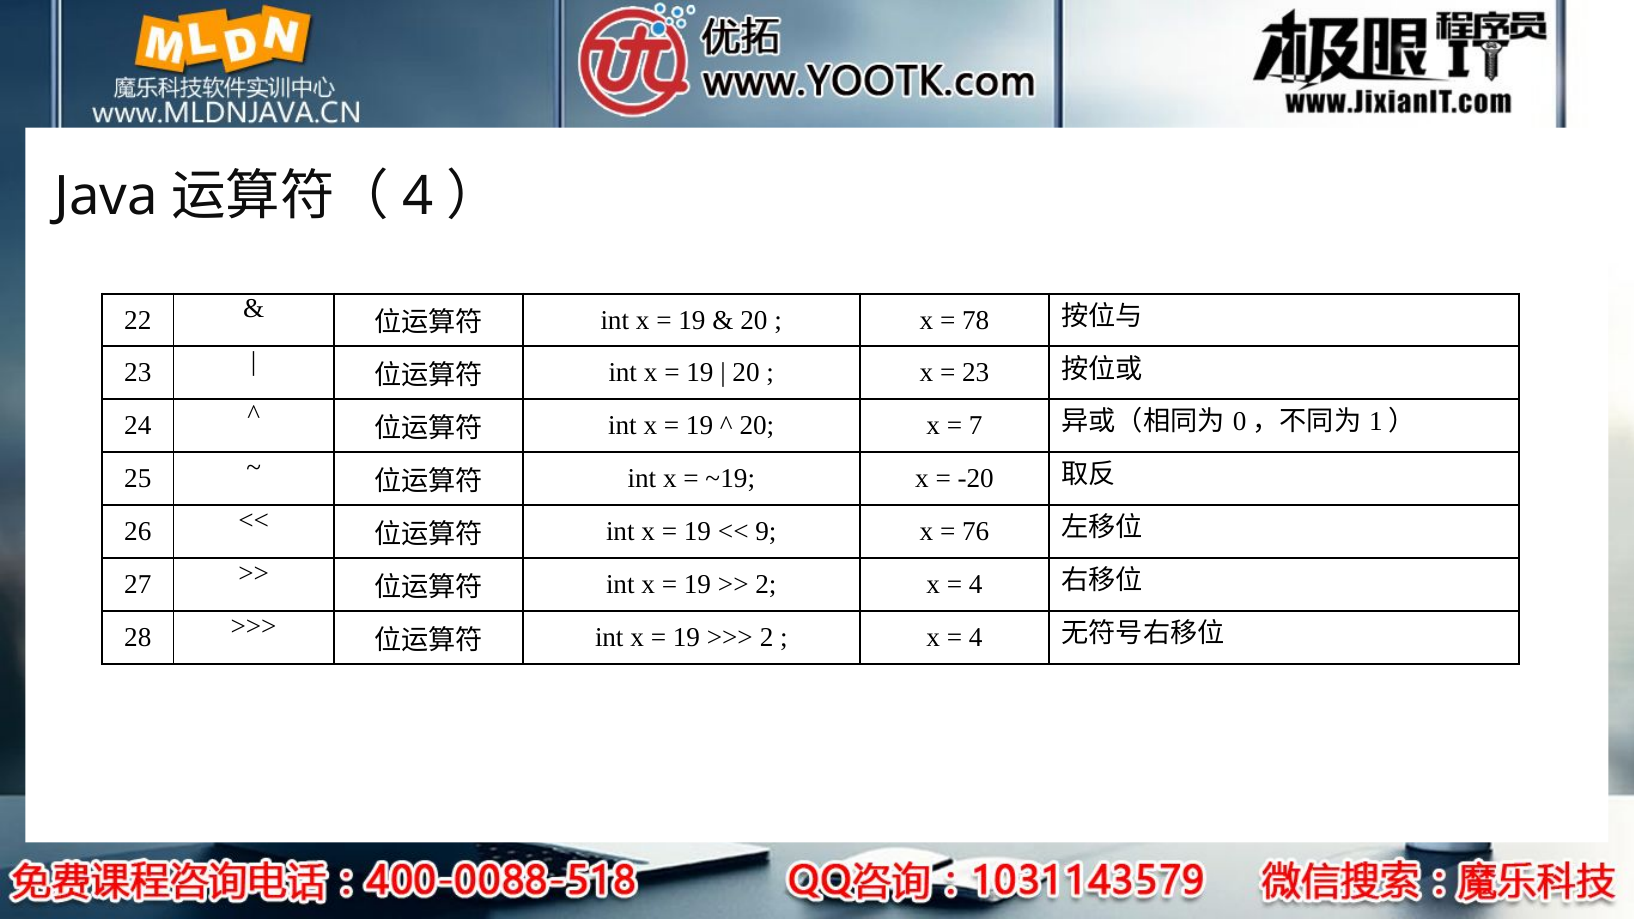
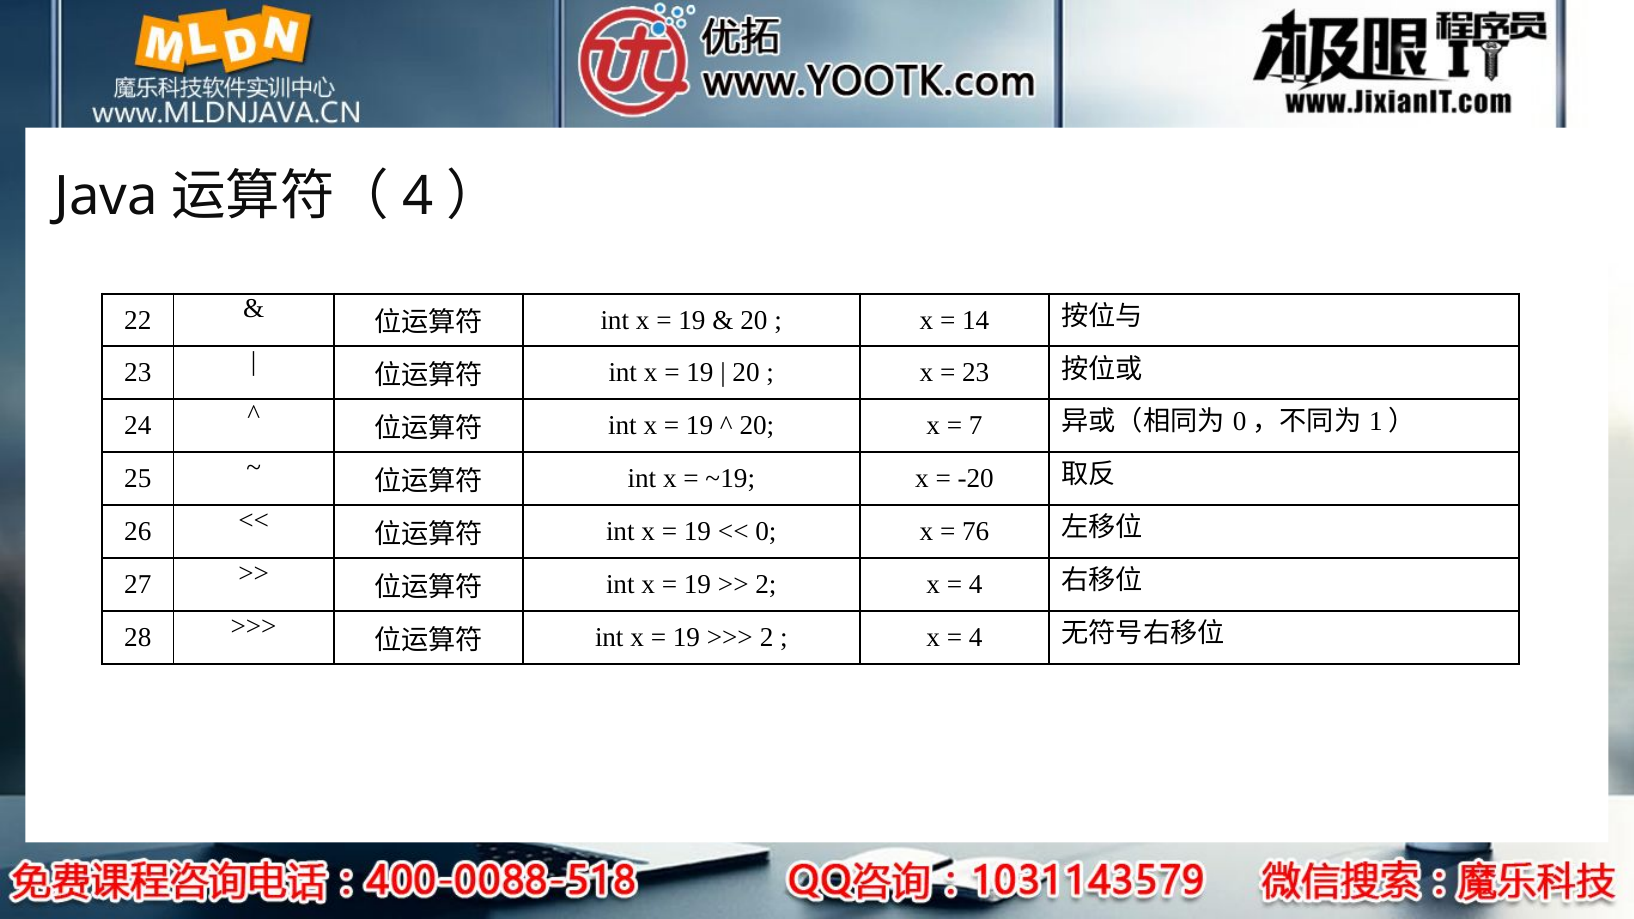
78: 78 -> 14
9: 9 -> 0
